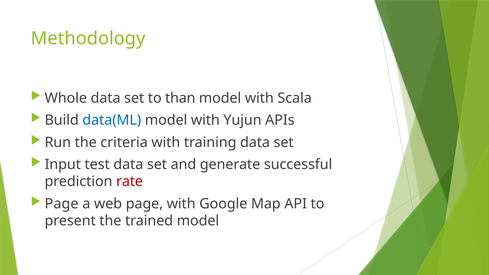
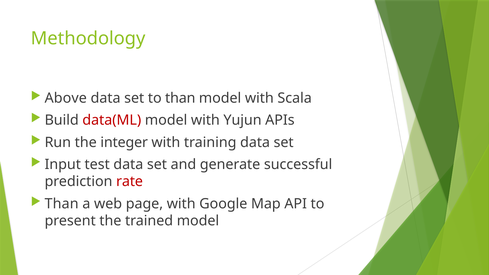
Whole: Whole -> Above
data(ML colour: blue -> red
criteria: criteria -> integer
Page at (62, 204): Page -> Than
